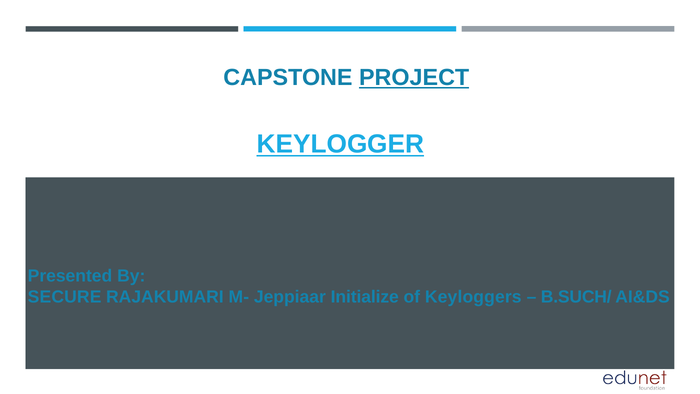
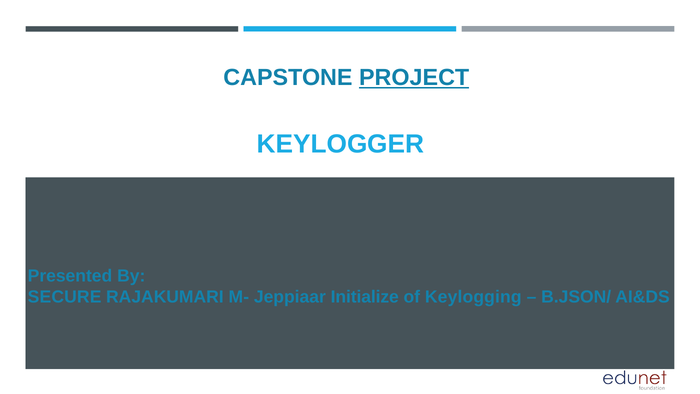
KEYLOGGER underline: present -> none
Keyloggers: Keyloggers -> Keylogging
B.SUCH/: B.SUCH/ -> B.JSON/
